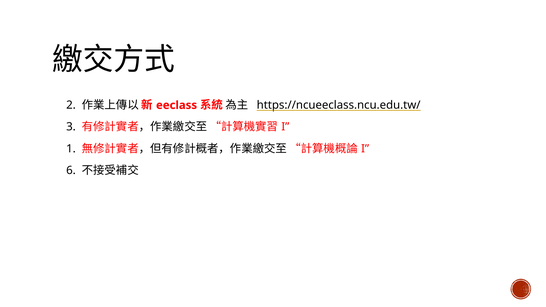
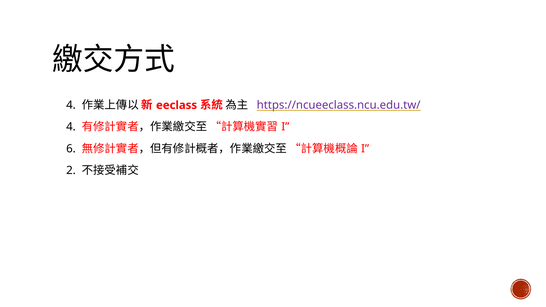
2 at (71, 105): 2 -> 4
https://ncueeclass.ncu.edu.tw/ colour: black -> purple
3 at (71, 127): 3 -> 4
1: 1 -> 6
6: 6 -> 2
